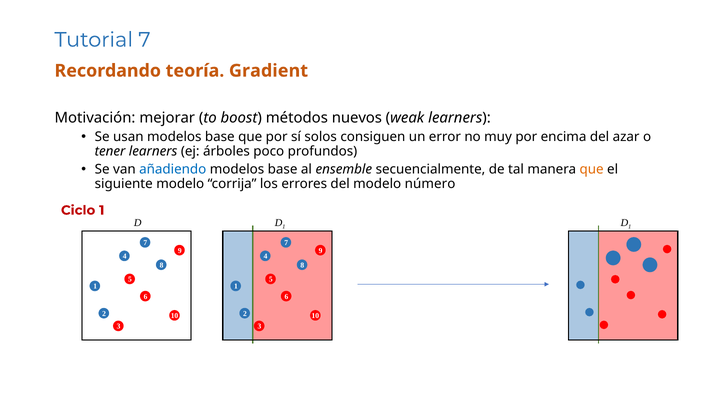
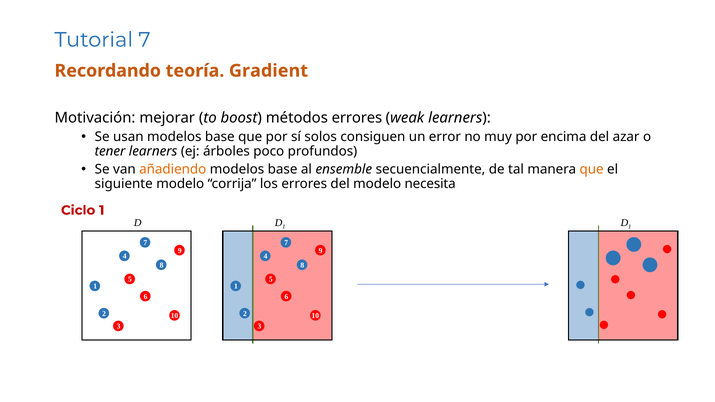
métodos nuevos: nuevos -> errores
añadiendo colour: blue -> orange
número: número -> necesita
